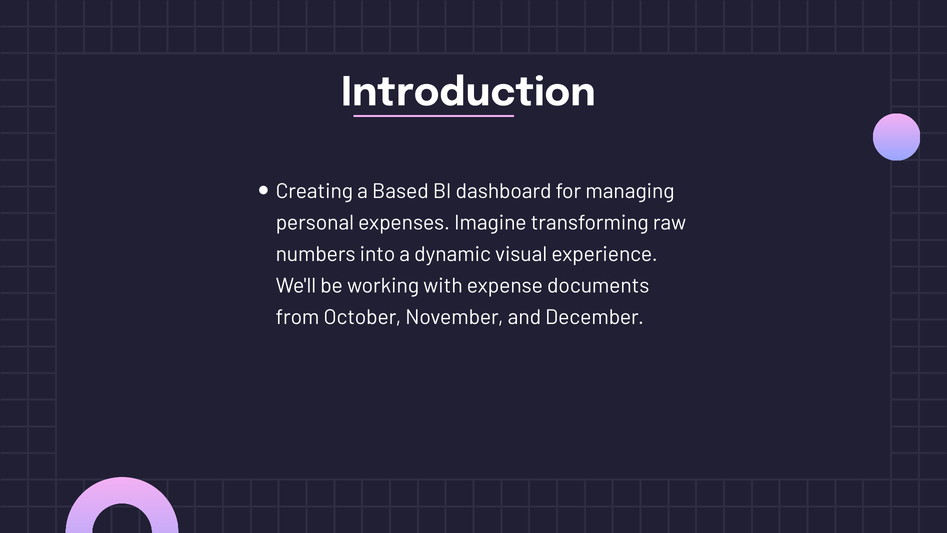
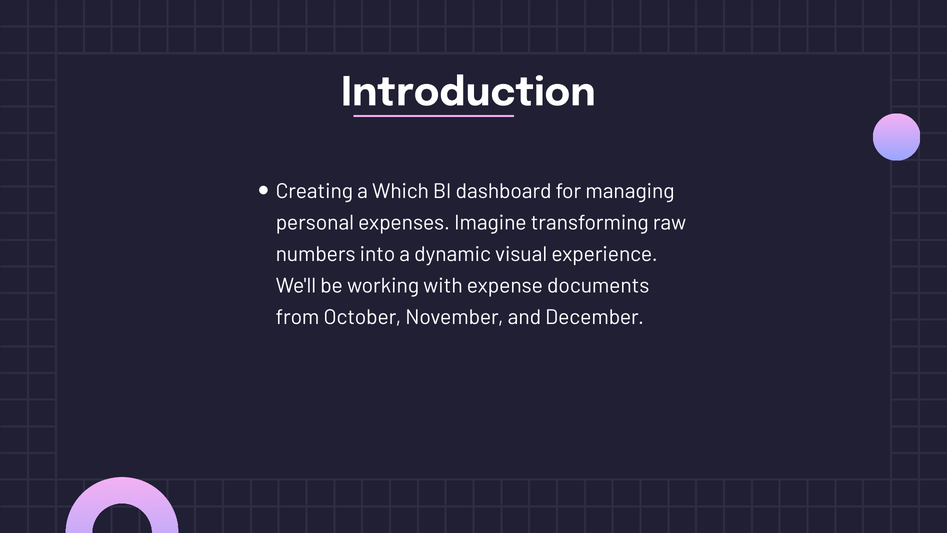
Based: Based -> Which
